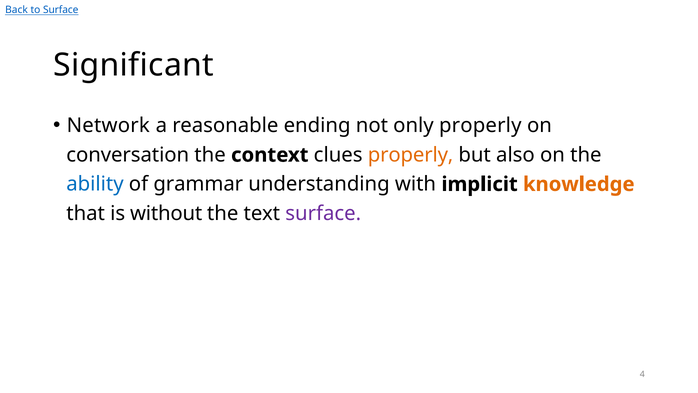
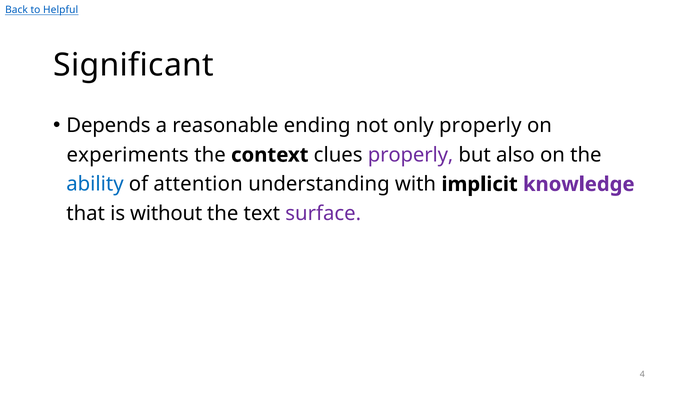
to Surface: Surface -> Helpful
Network: Network -> Depends
conversation: conversation -> experiments
properly at (411, 155) colour: orange -> purple
grammar: grammar -> attention
knowledge colour: orange -> purple
